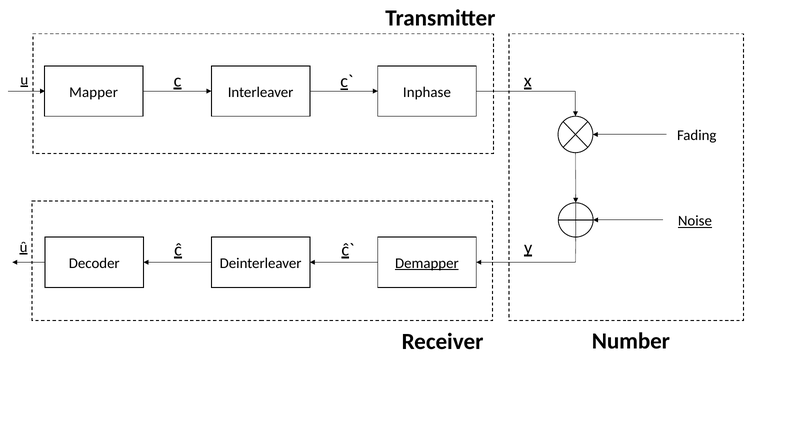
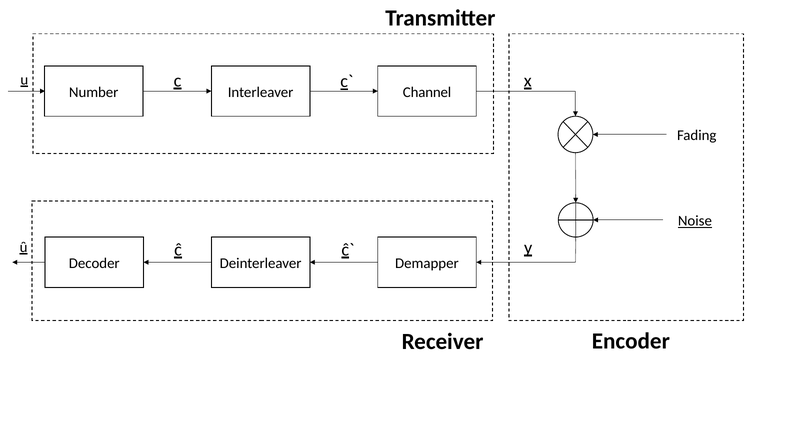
Mapper: Mapper -> Number
Inphase: Inphase -> Channel
Demapper underline: present -> none
Number: Number -> Encoder
